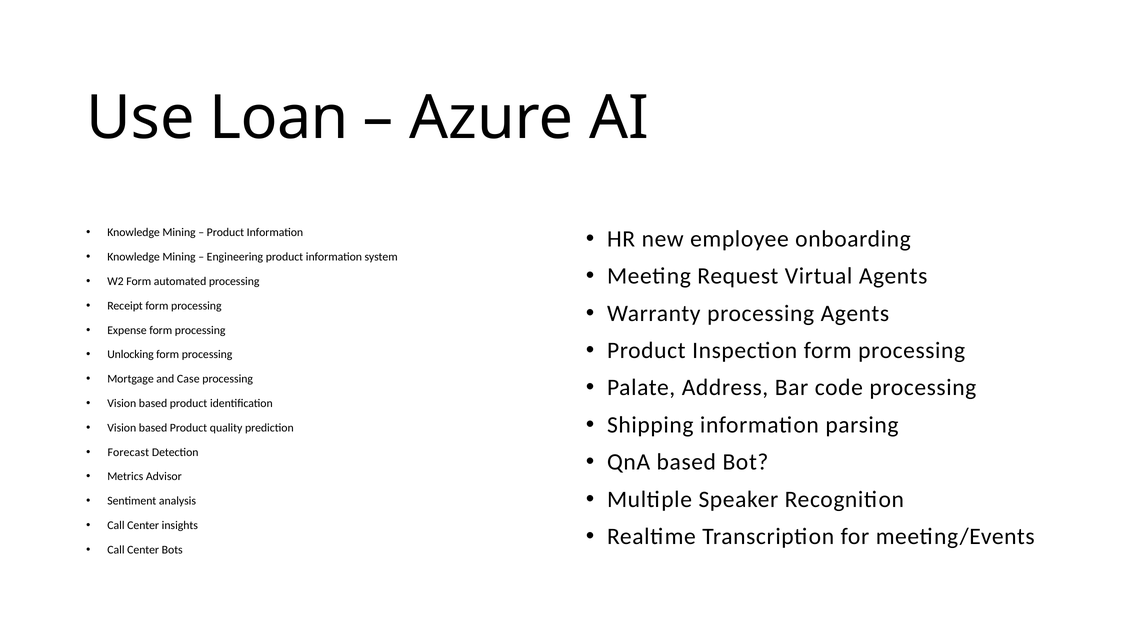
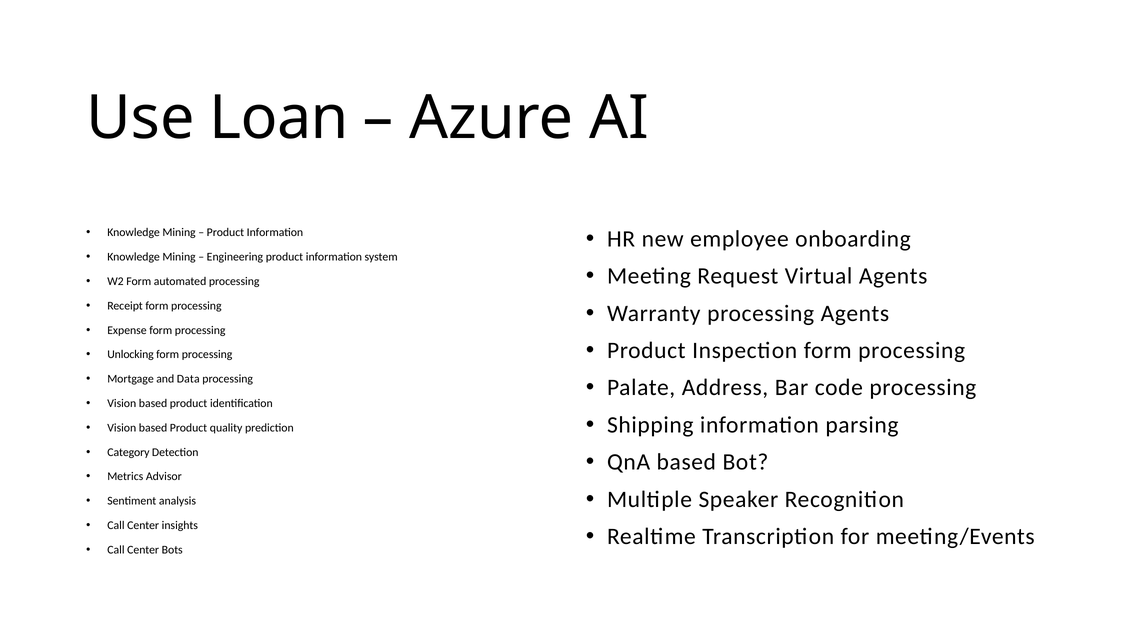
Case: Case -> Data
Forecast: Forecast -> Category
